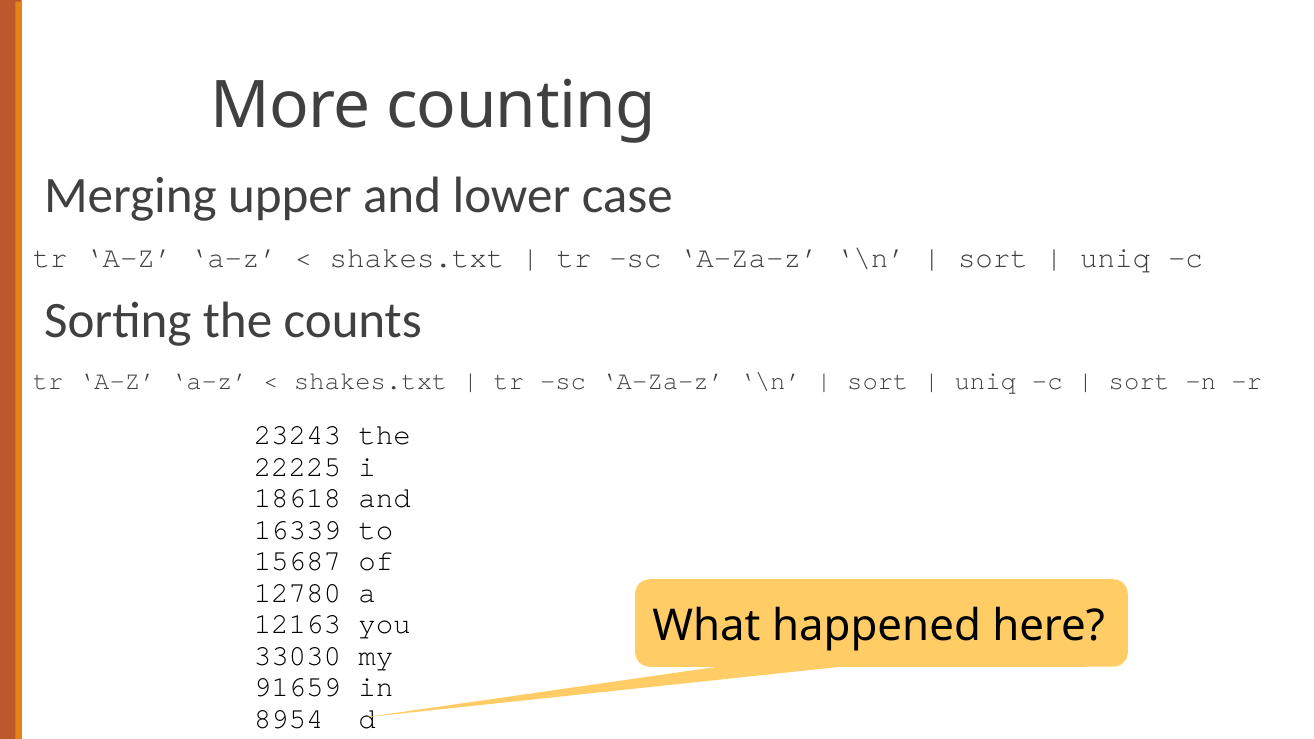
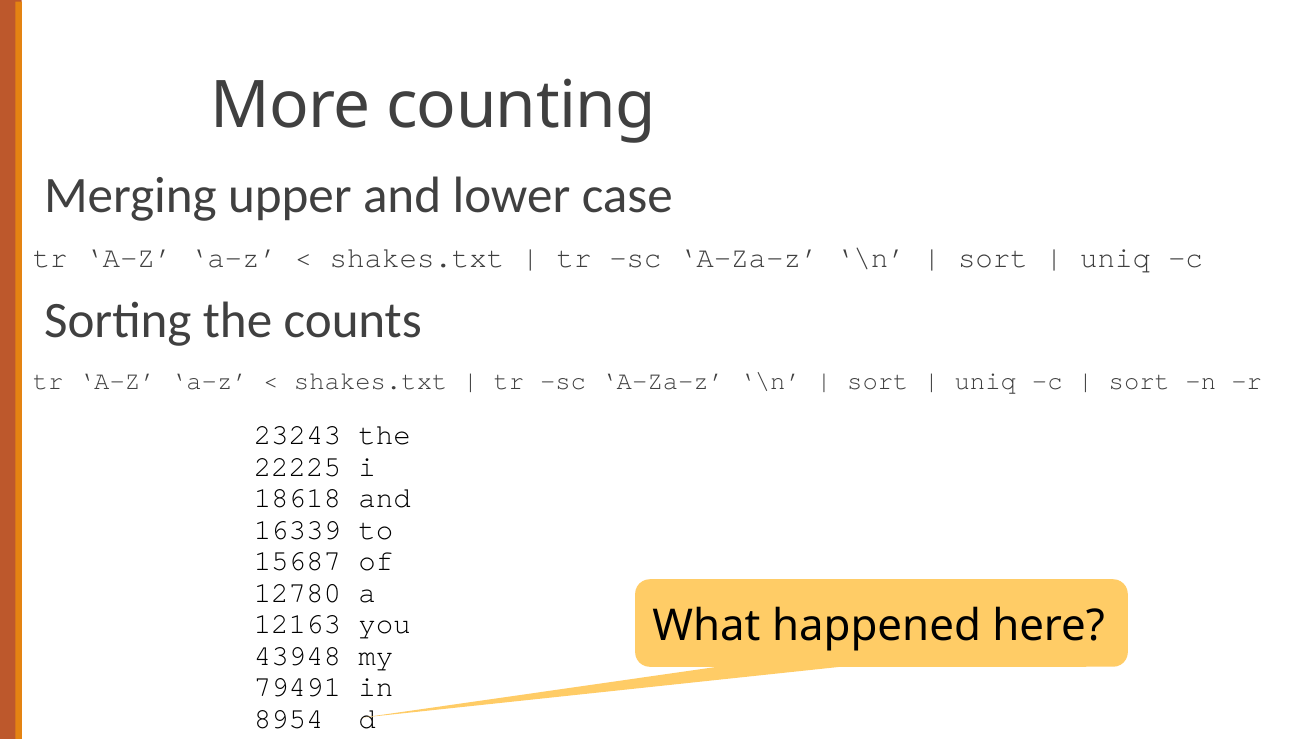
33030: 33030 -> 43948
91659: 91659 -> 79491
